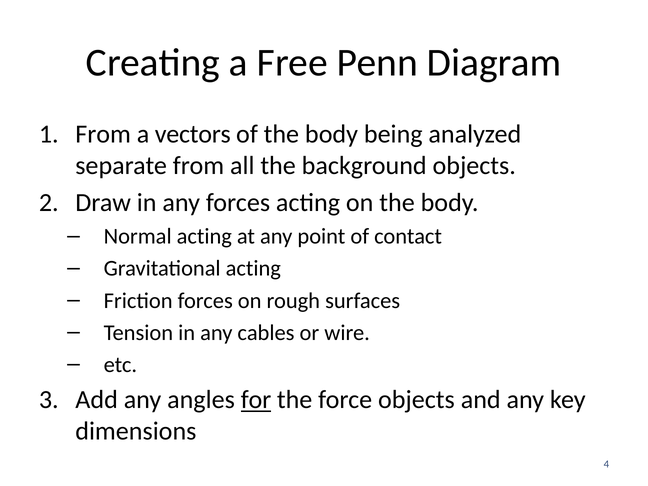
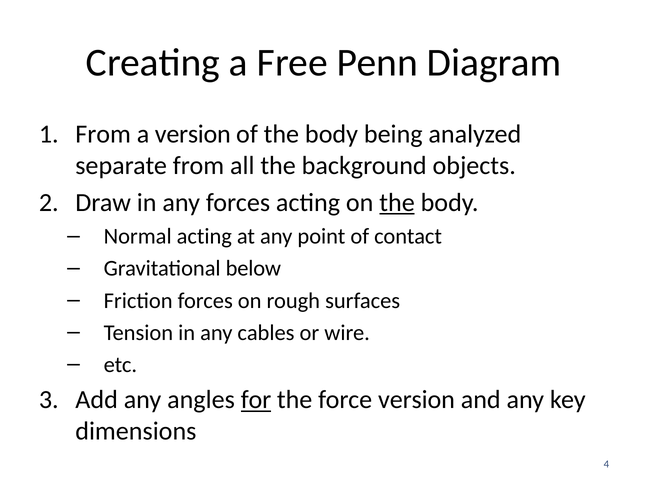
a vectors: vectors -> version
the at (397, 203) underline: none -> present
Gravitational acting: acting -> below
force objects: objects -> version
